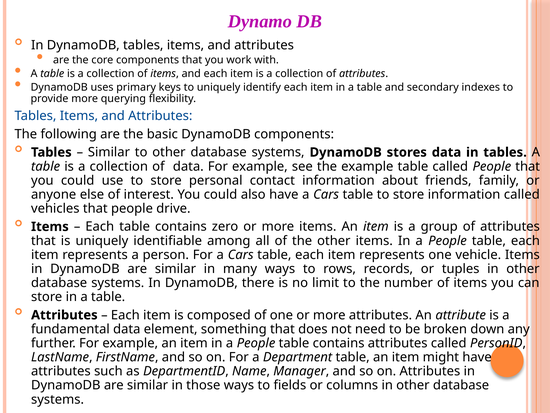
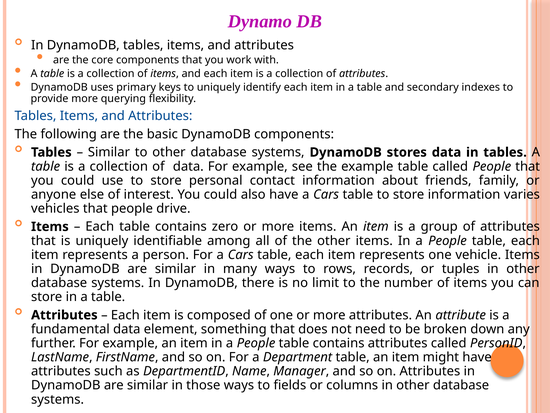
information called: called -> varies
